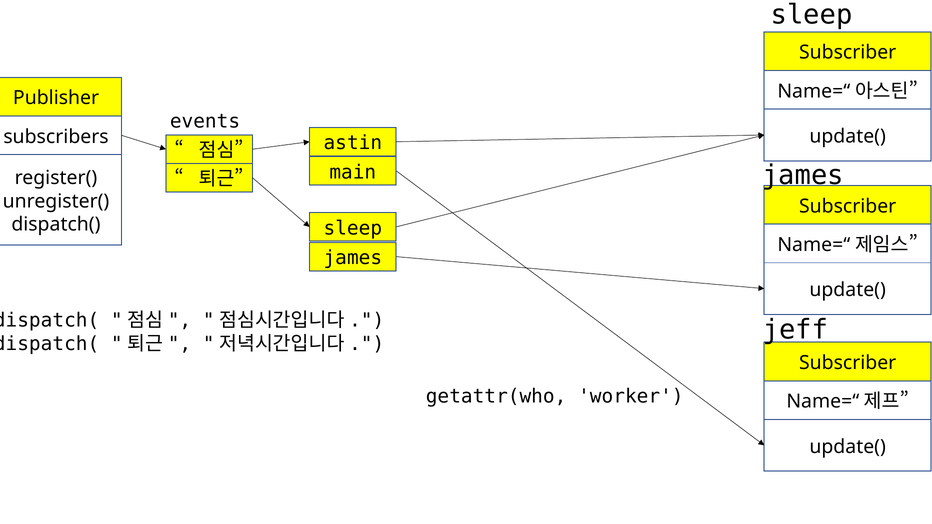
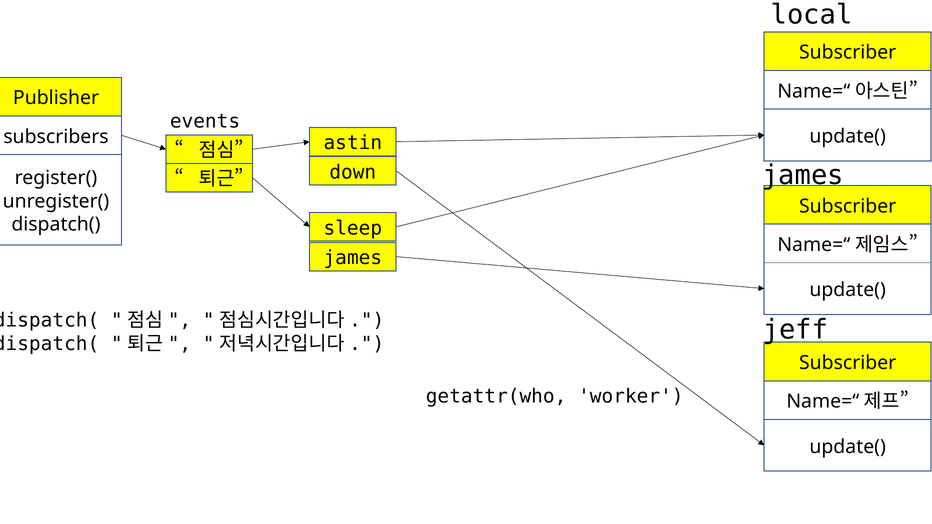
sleep at (812, 15): sleep -> local
main: main -> down
